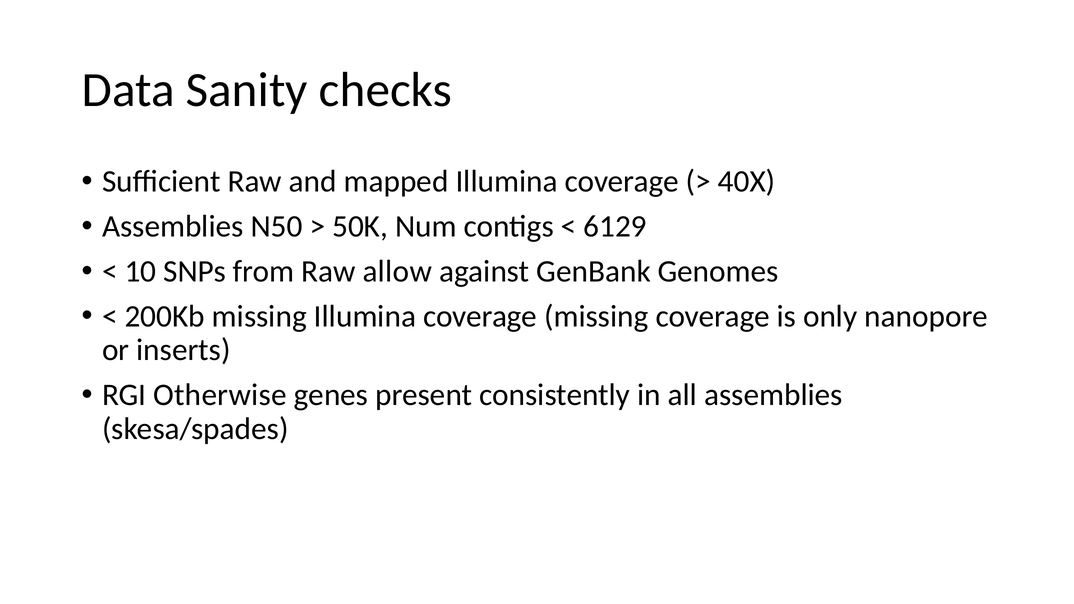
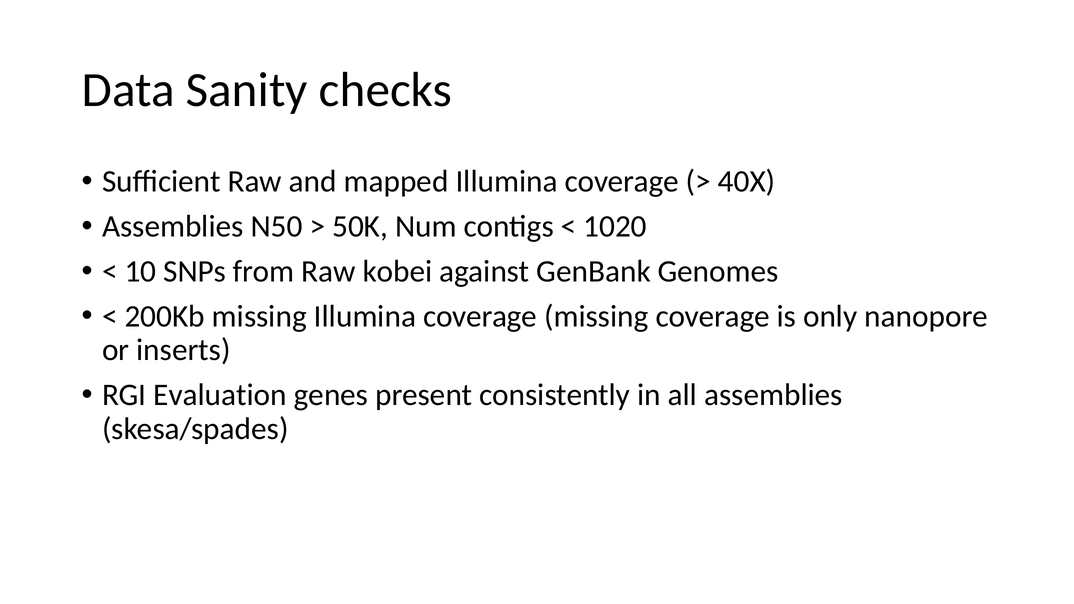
6129: 6129 -> 1020
allow: allow -> kobei
Otherwise: Otherwise -> Evaluation
